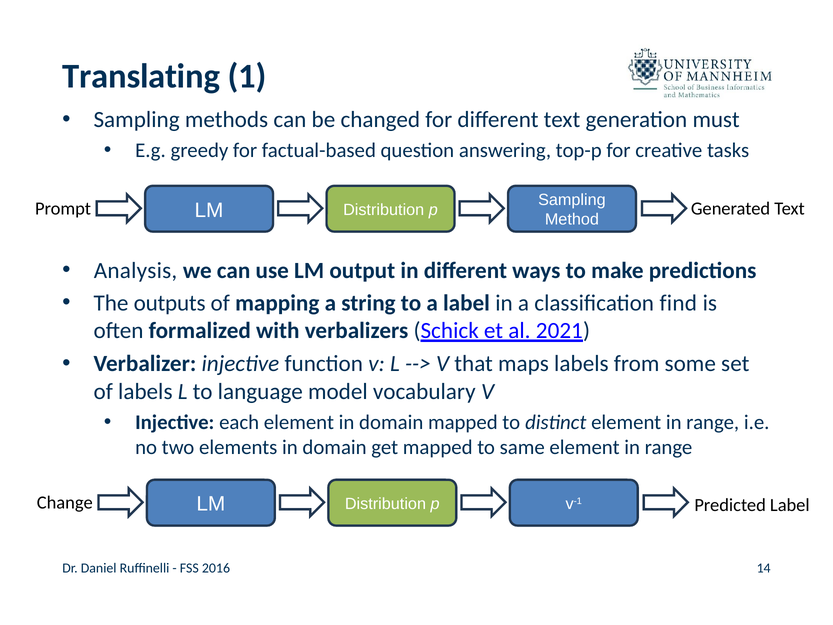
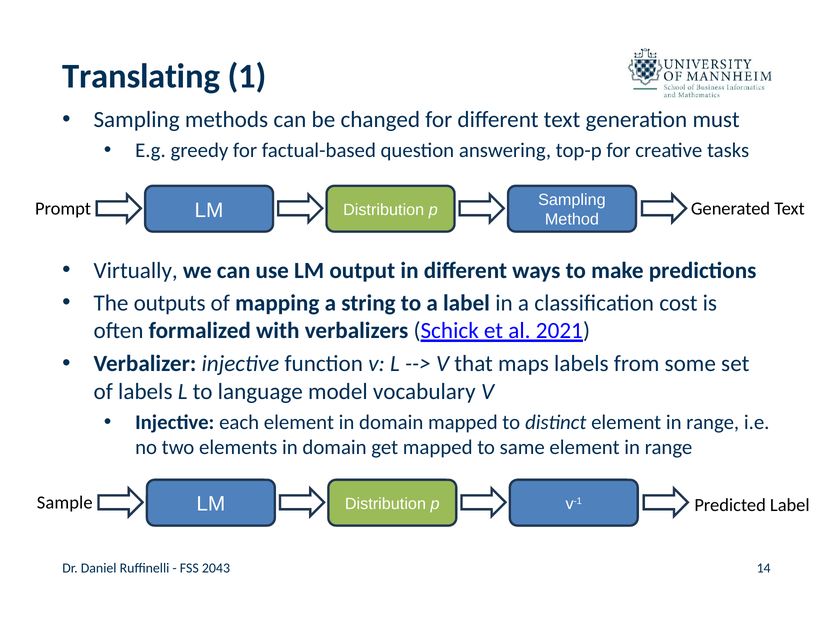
Analysis: Analysis -> Virtually
find: find -> cost
Change: Change -> Sample
2016: 2016 -> 2043
